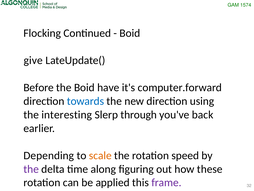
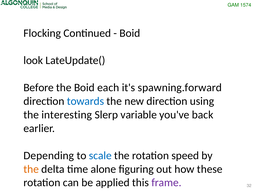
give: give -> look
have: have -> each
computer.forward: computer.forward -> spawning.forward
through: through -> variable
scale colour: orange -> blue
the at (31, 169) colour: purple -> orange
along: along -> alone
